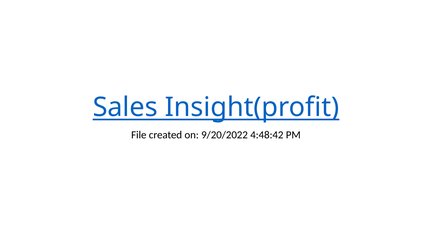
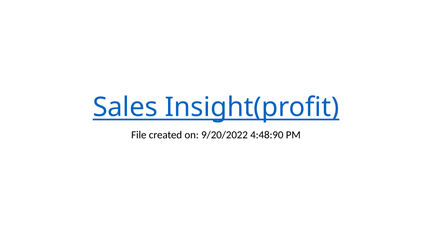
4:48:42: 4:48:42 -> 4:48:90
